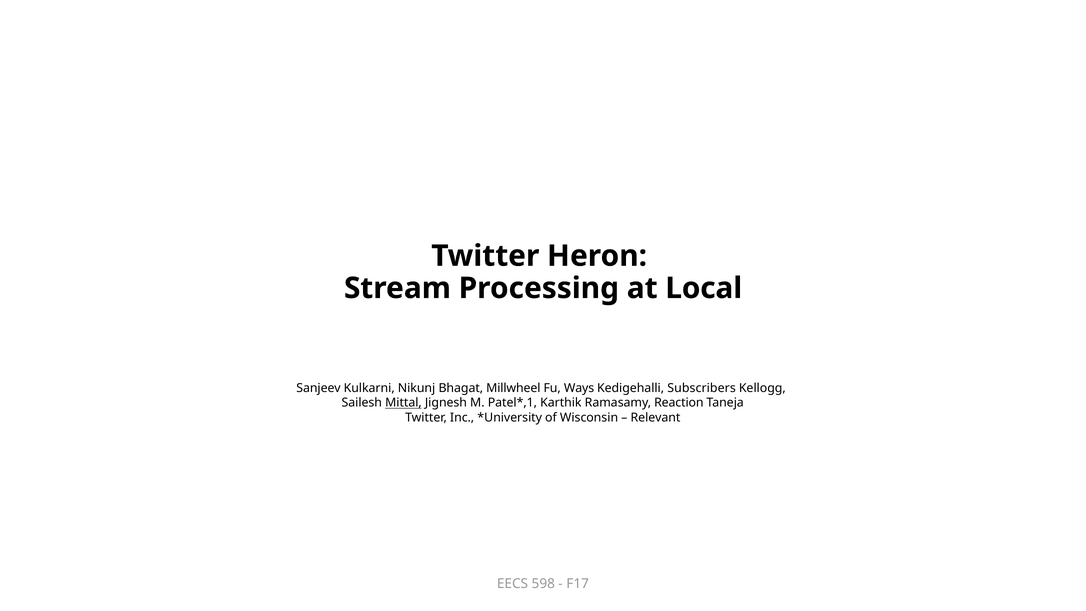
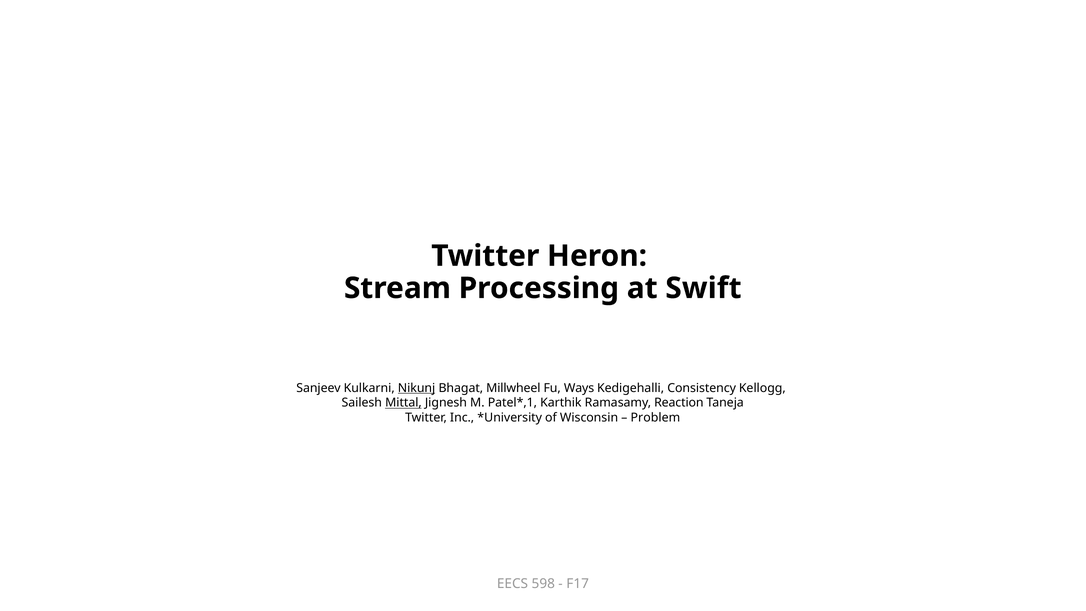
Local: Local -> Swift
Nikunj underline: none -> present
Subscribers: Subscribers -> Consistency
Relevant: Relevant -> Problem
